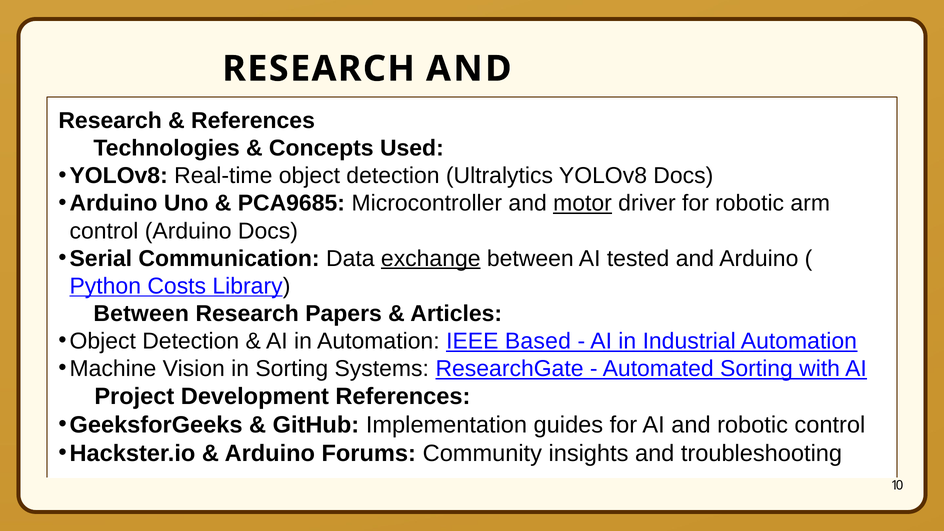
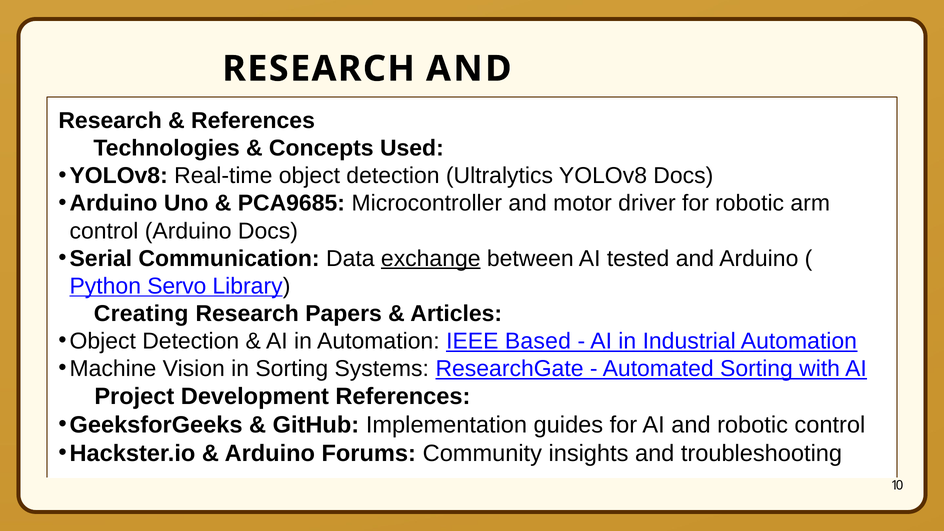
motor underline: present -> none
Costs: Costs -> Servo
Between at (141, 314): Between -> Creating
